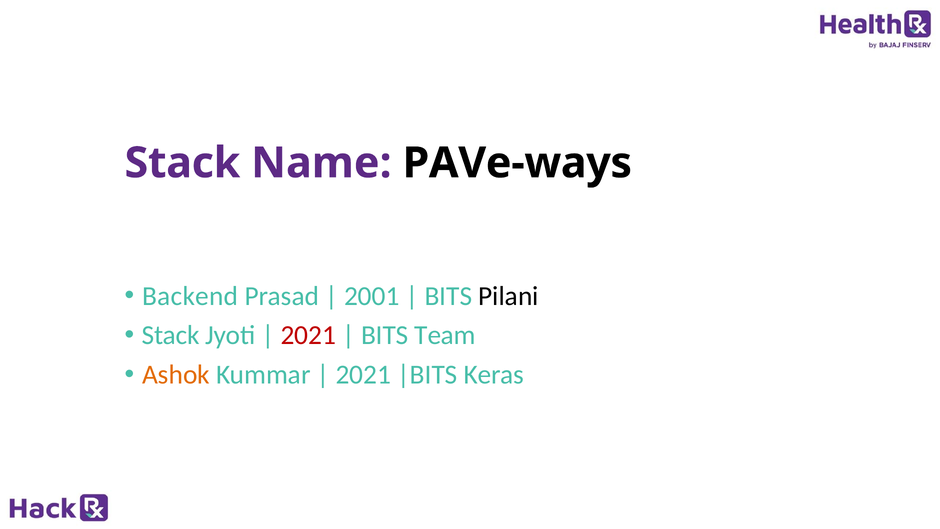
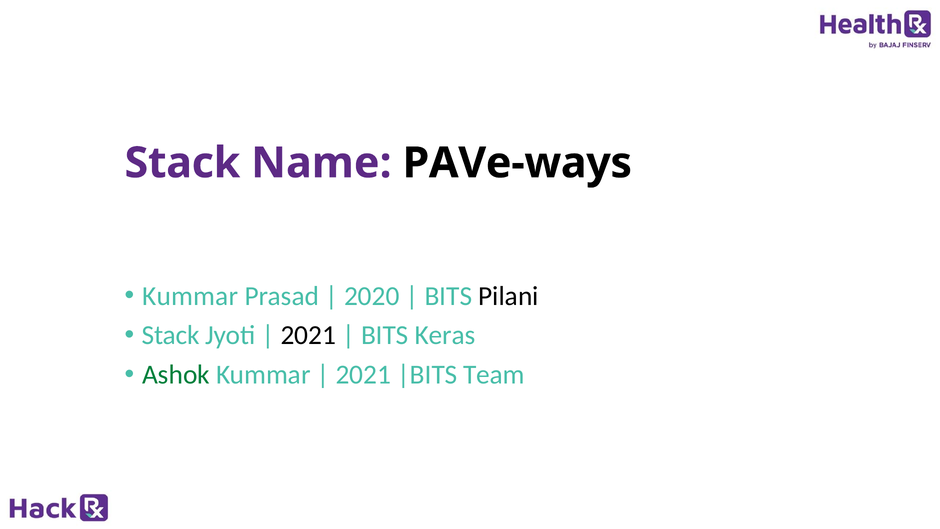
Backend at (190, 296): Backend -> Kummar
2001: 2001 -> 2020
2021 at (308, 335) colour: red -> black
Team: Team -> Keras
Ashok colour: orange -> green
Keras: Keras -> Team
